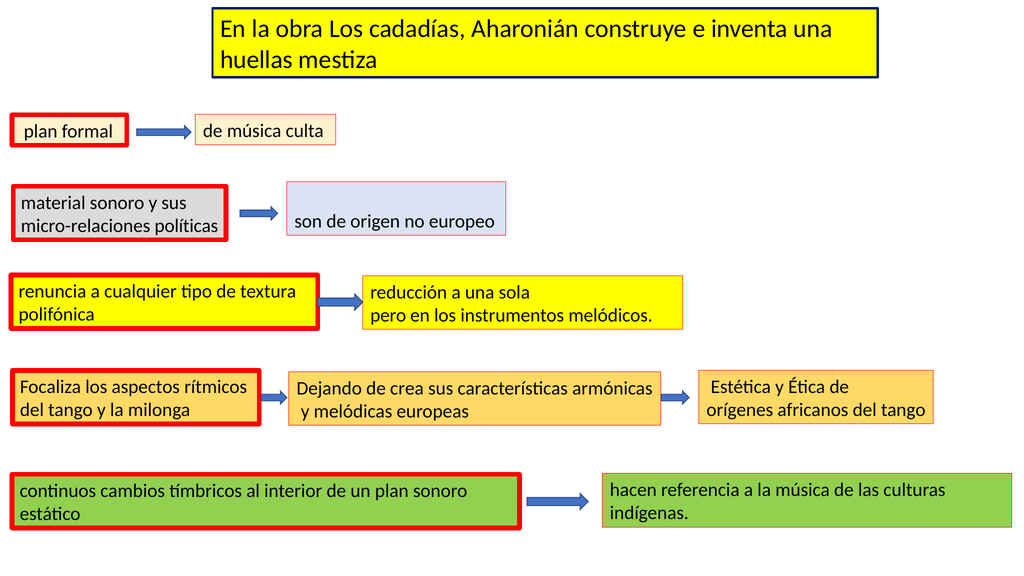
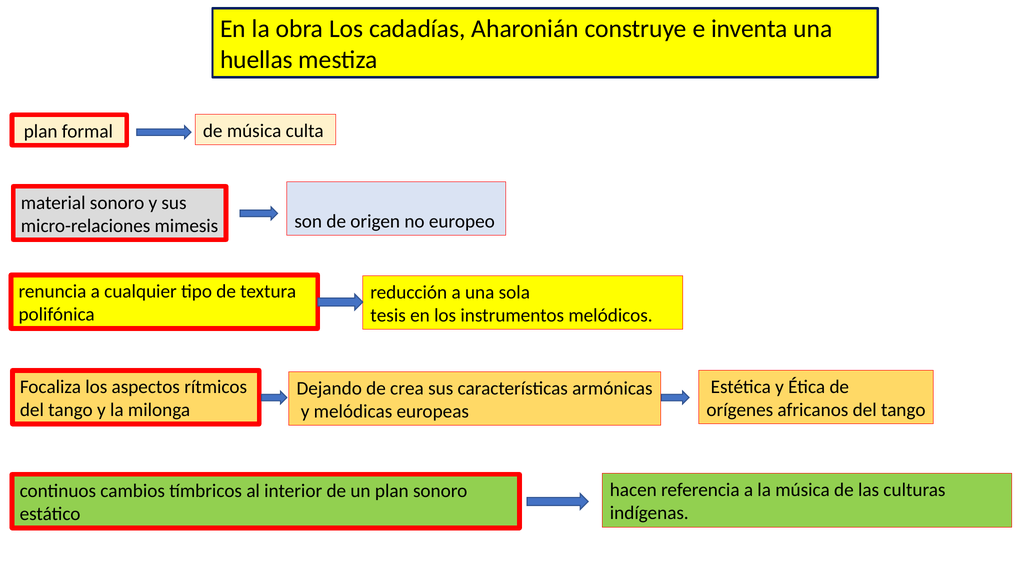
políticas: políticas -> mimesis
pero: pero -> tesis
